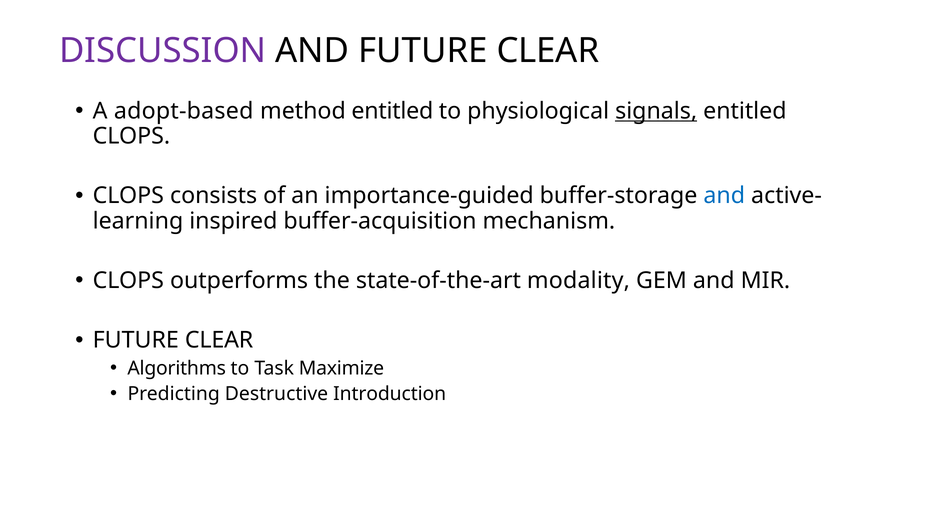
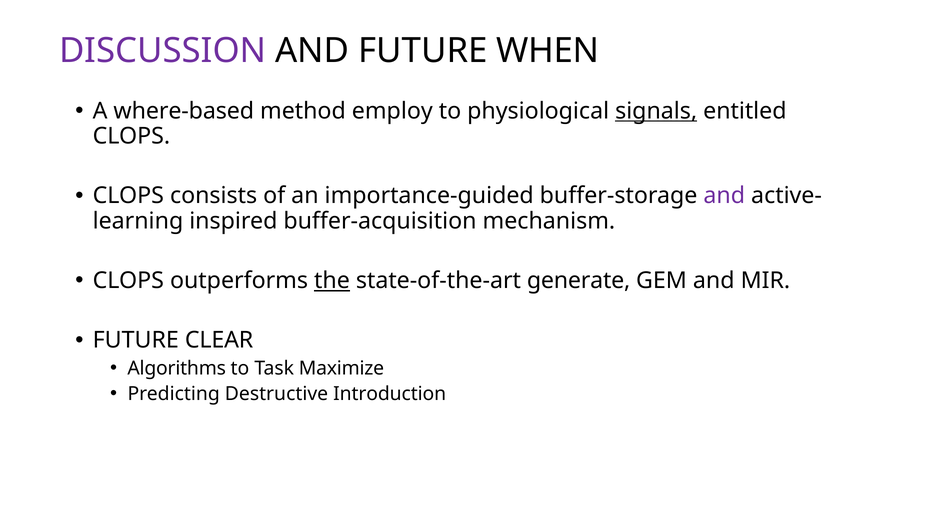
AND FUTURE CLEAR: CLEAR -> WHEN
adopt-based: adopt-based -> where-based
method entitled: entitled -> employ
and at (724, 196) colour: blue -> purple
the underline: none -> present
modality: modality -> generate
